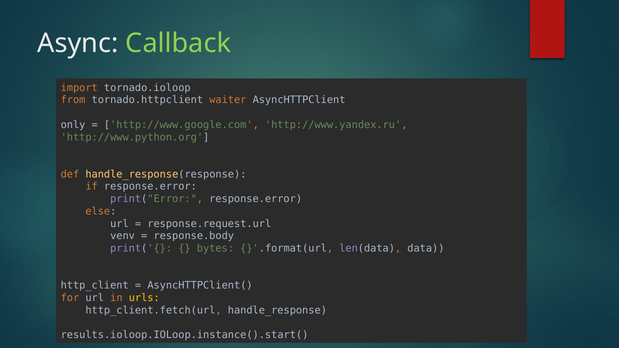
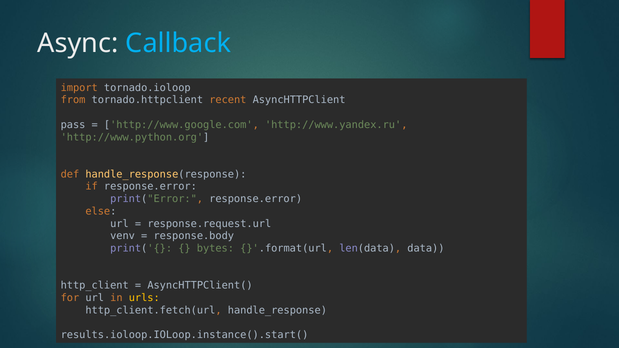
Callback colour: light green -> light blue
waiter: waiter -> recent
only: only -> pass
